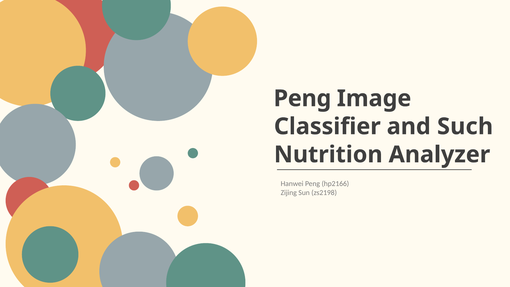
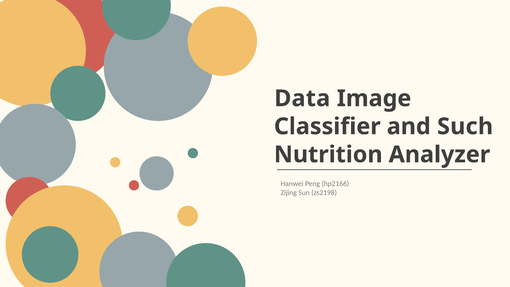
Peng at (302, 98): Peng -> Data
